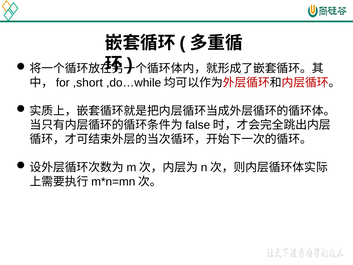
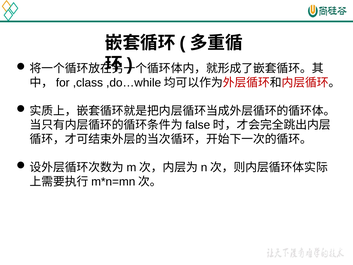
,short: ,short -> ,class
